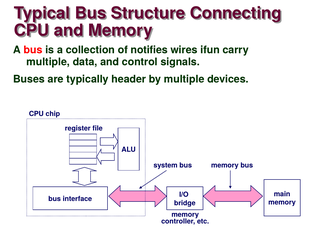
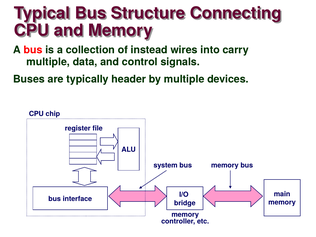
notifies: notifies -> instead
ifun: ifun -> into
